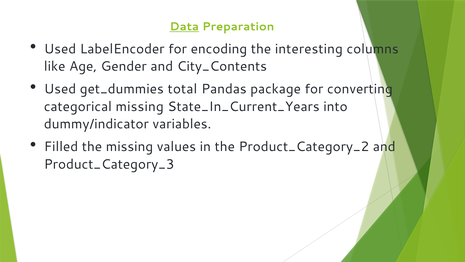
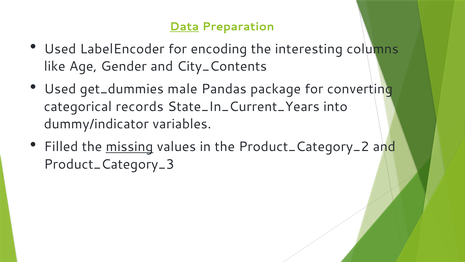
total: total -> male
categorical missing: missing -> records
missing at (129, 147) underline: none -> present
